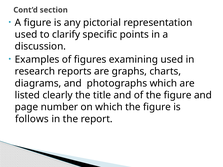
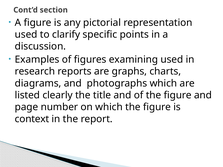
follows: follows -> context
